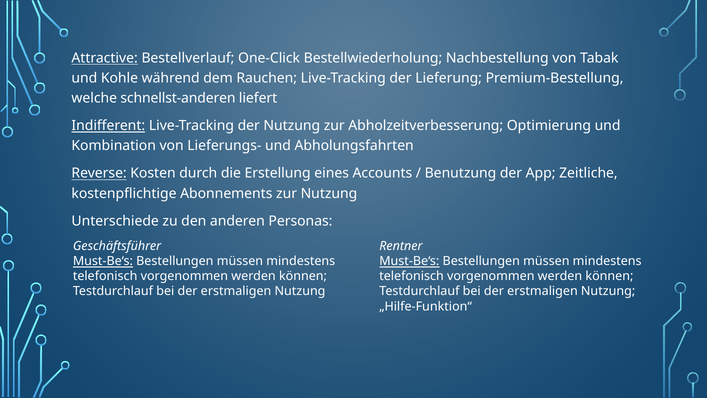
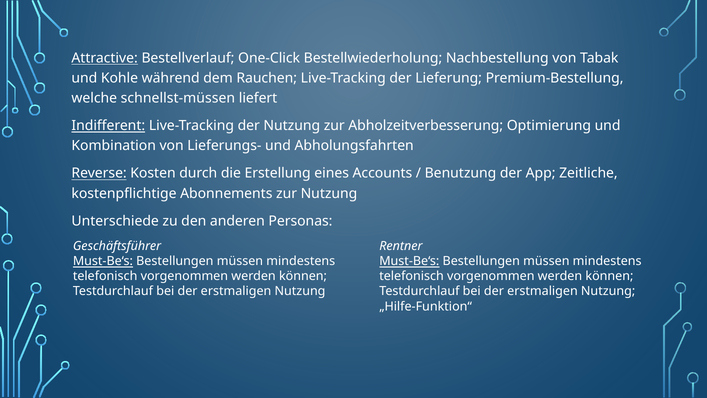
schnellst-anderen: schnellst-anderen -> schnellst-müssen
